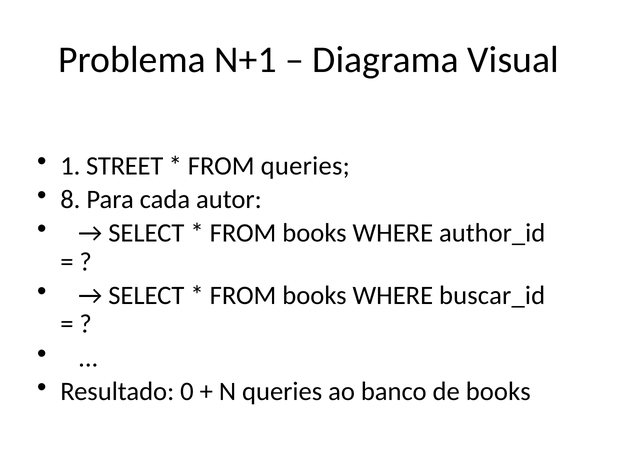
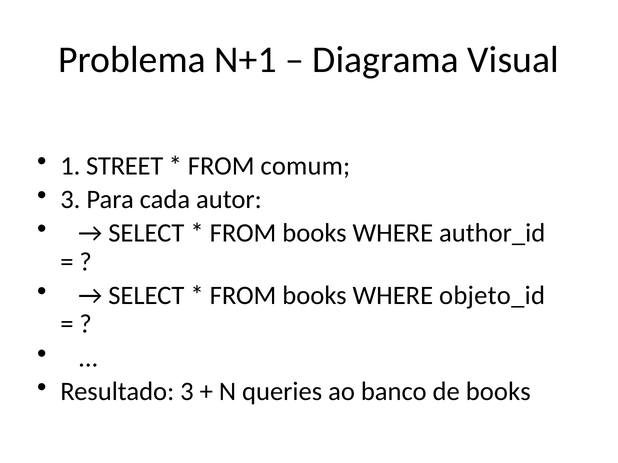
FROM queries: queries -> comum
8 at (70, 200): 8 -> 3
buscar_id: buscar_id -> objeto_id
Resultado 0: 0 -> 3
